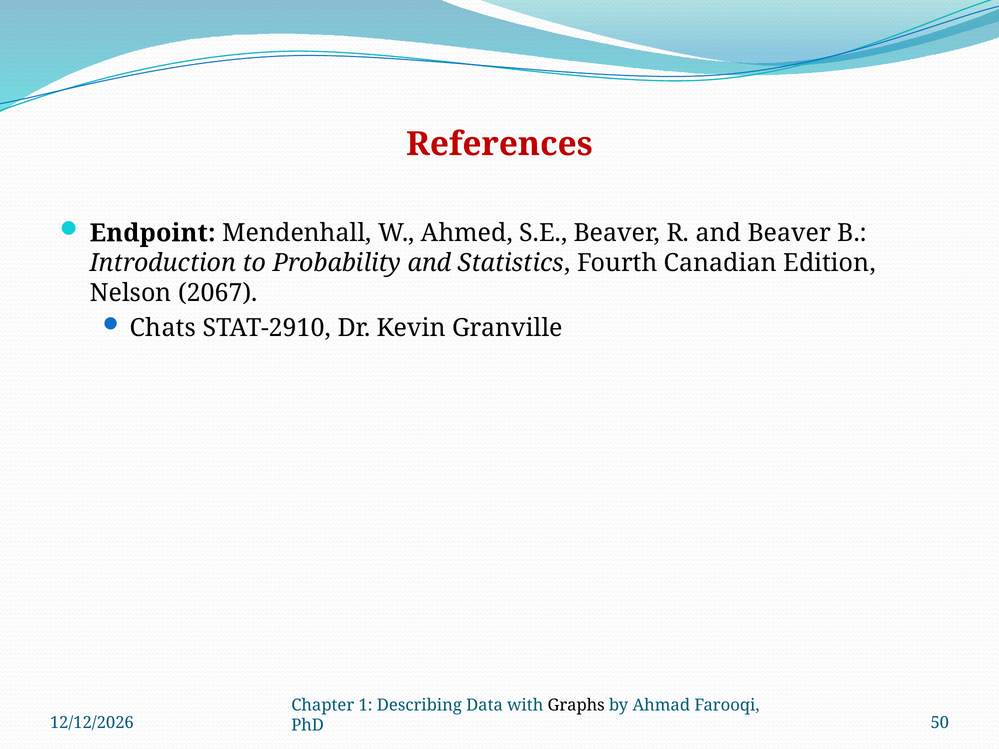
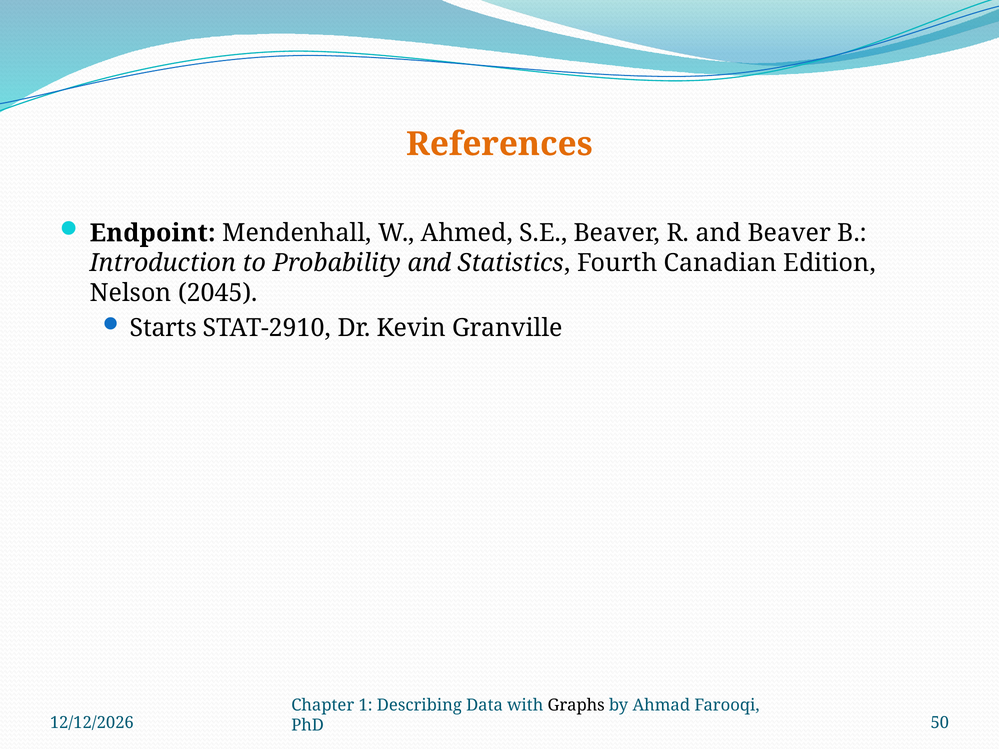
References colour: red -> orange
2067: 2067 -> 2045
Chats: Chats -> Starts
